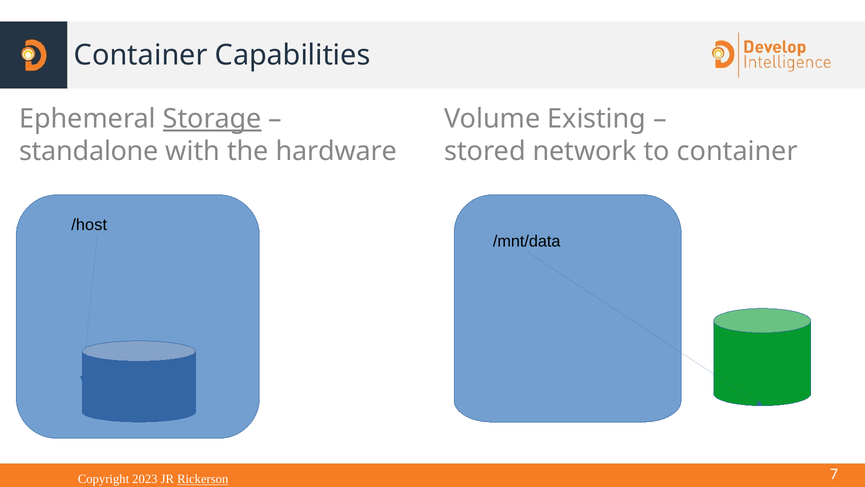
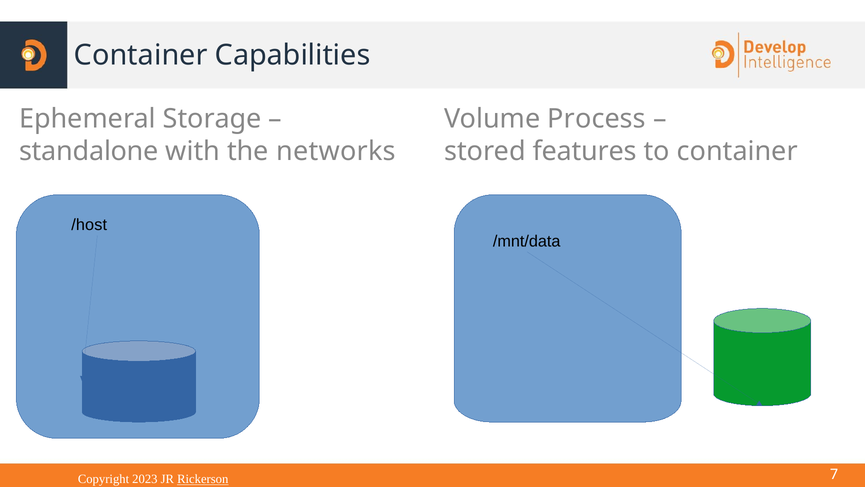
Storage underline: present -> none
Existing: Existing -> Process
hardware: hardware -> networks
network: network -> features
